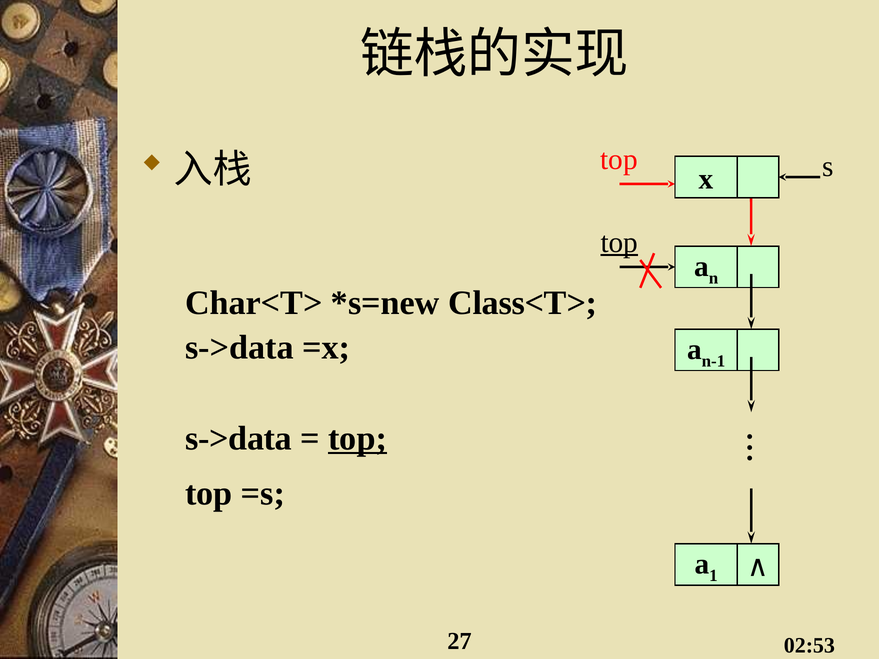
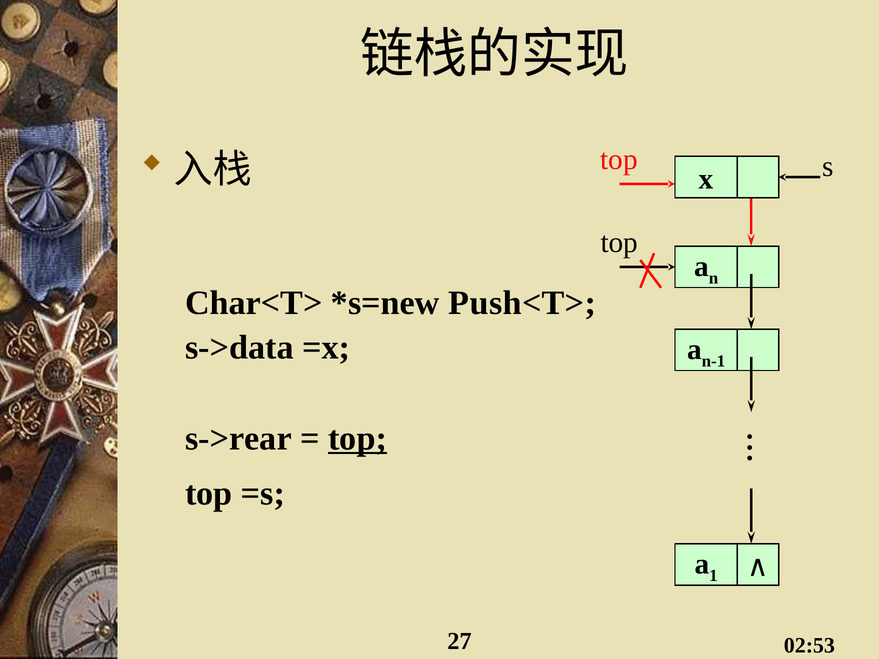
top at (619, 242) underline: present -> none
Class<T>: Class<T> -> Push<T>
s->data at (239, 438): s->data -> s->rear
